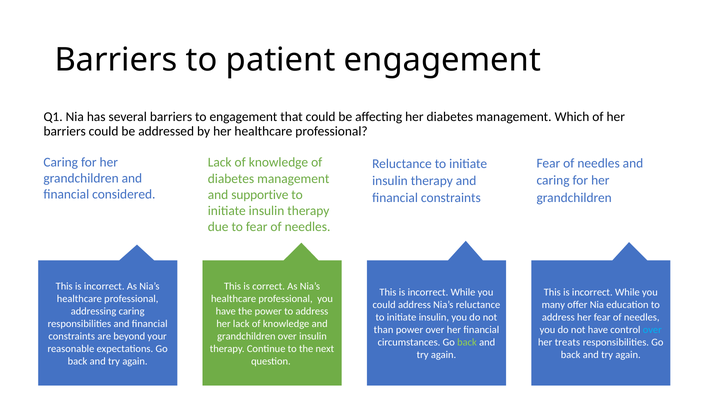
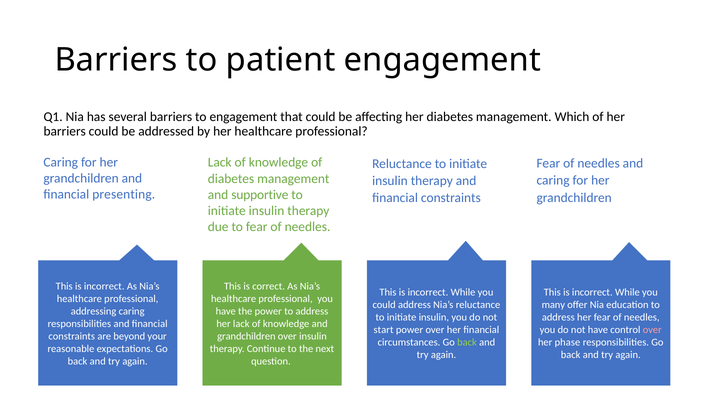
considered: considered -> presenting
than: than -> start
over at (652, 330) colour: light blue -> pink
treats: treats -> phase
